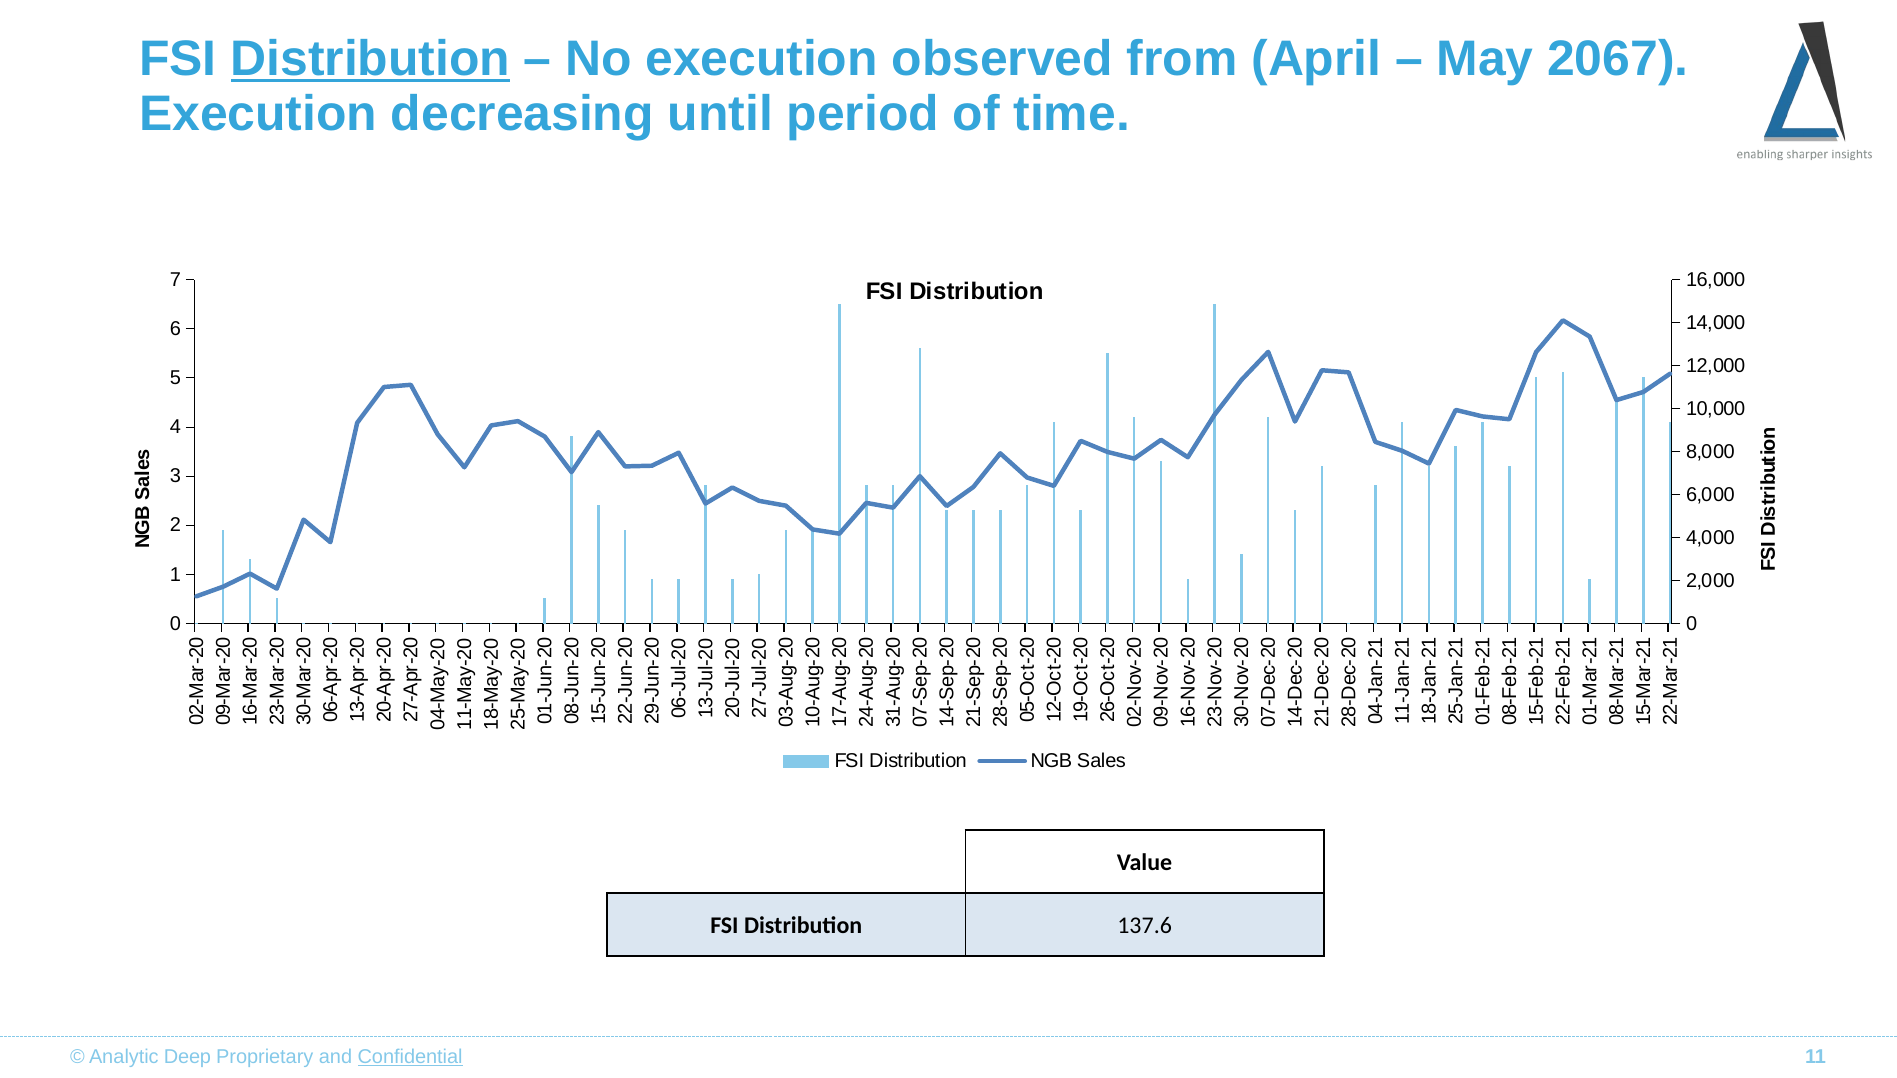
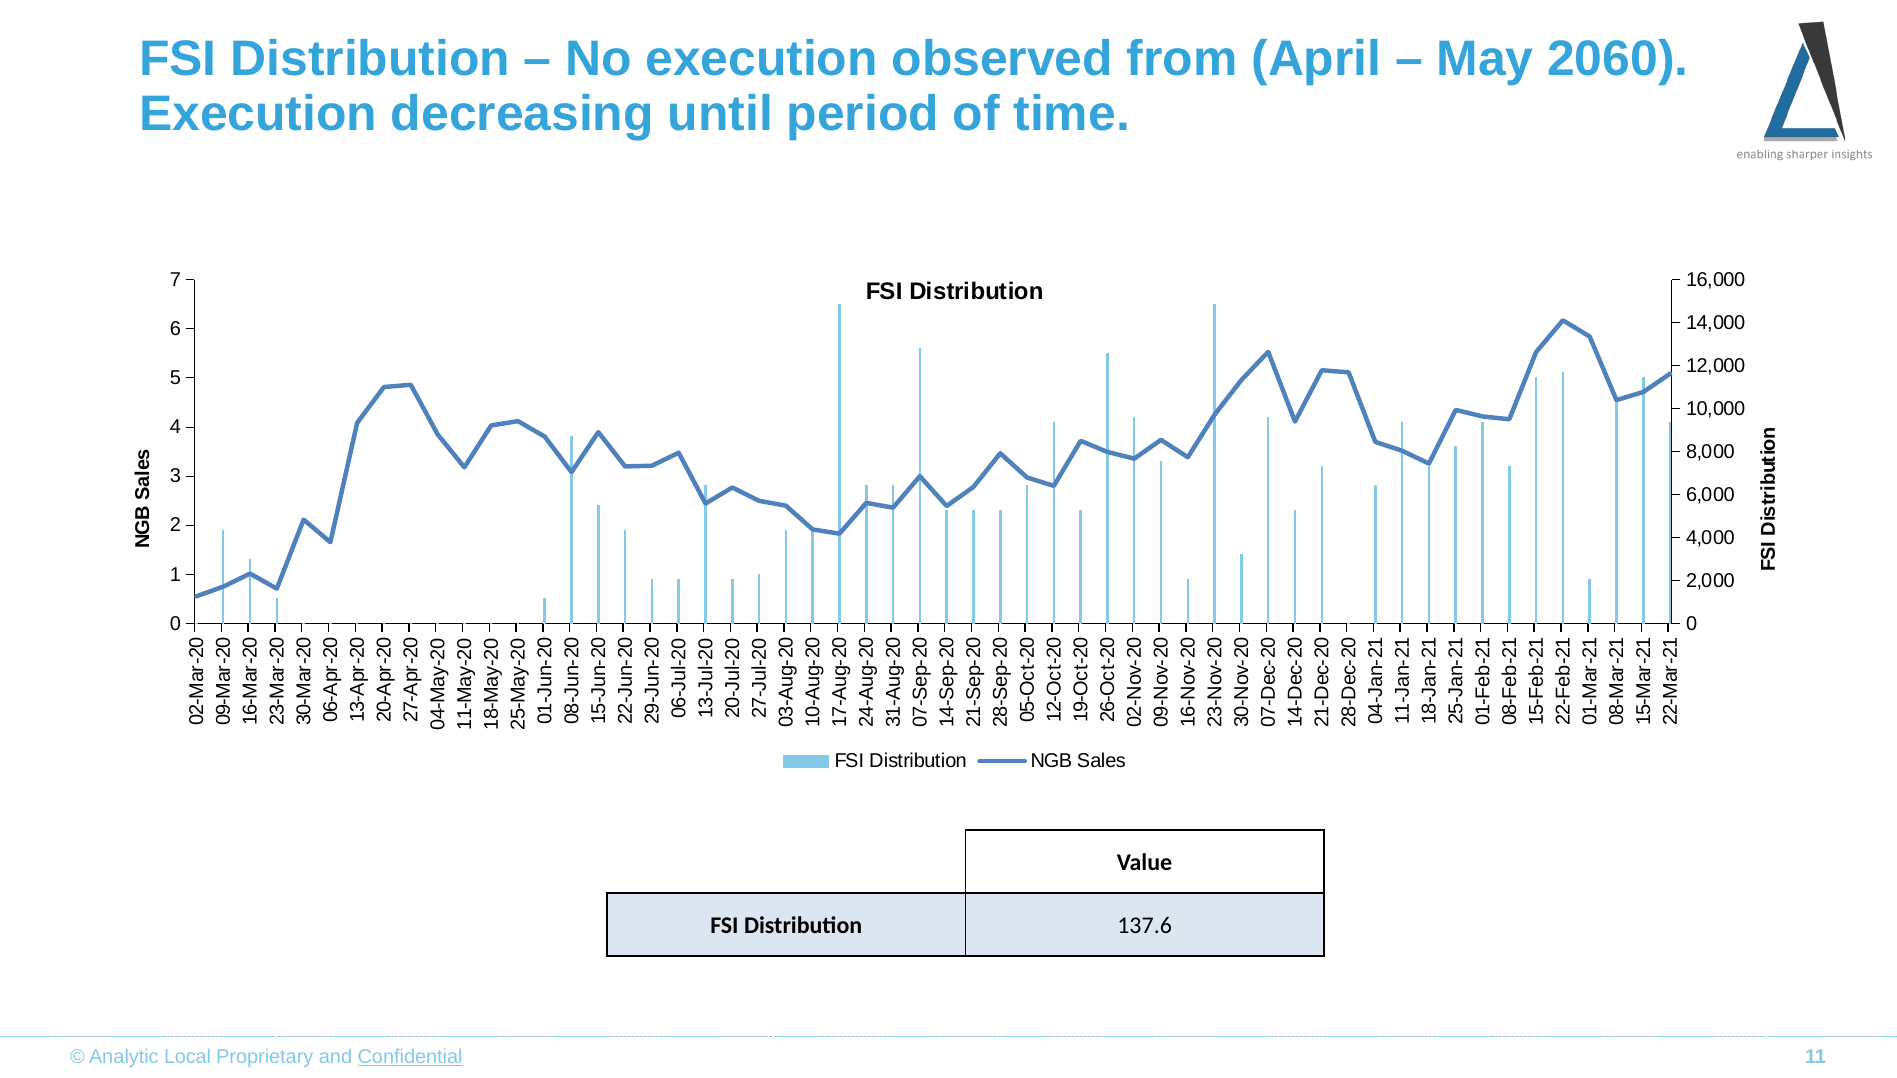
Distribution at (370, 59) underline: present -> none
2067: 2067 -> 2060
Deep: Deep -> Local
